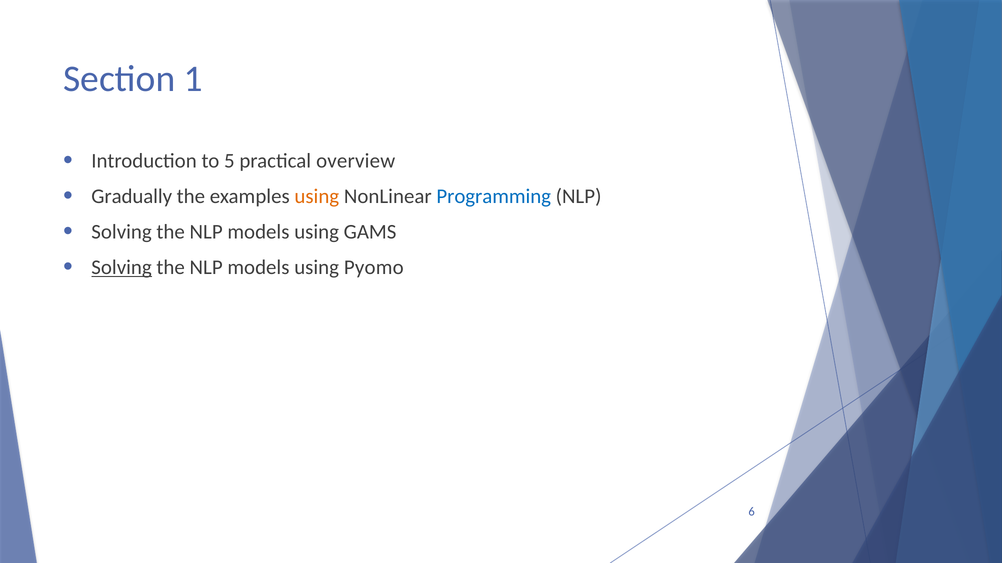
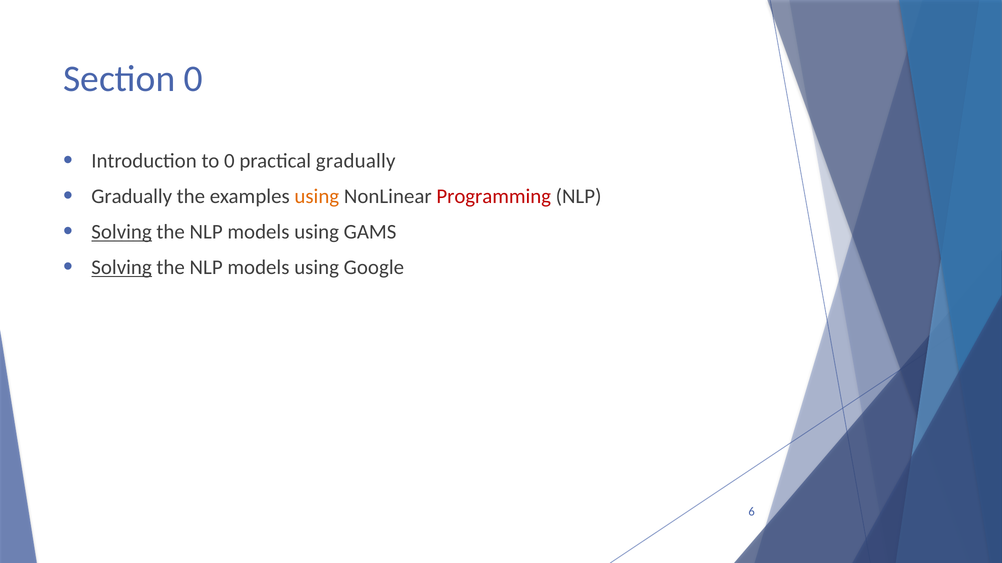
Section 1: 1 -> 0
to 5: 5 -> 0
practical overview: overview -> gradually
Programming colour: blue -> red
Solving at (122, 232) underline: none -> present
Pyomo: Pyomo -> Google
